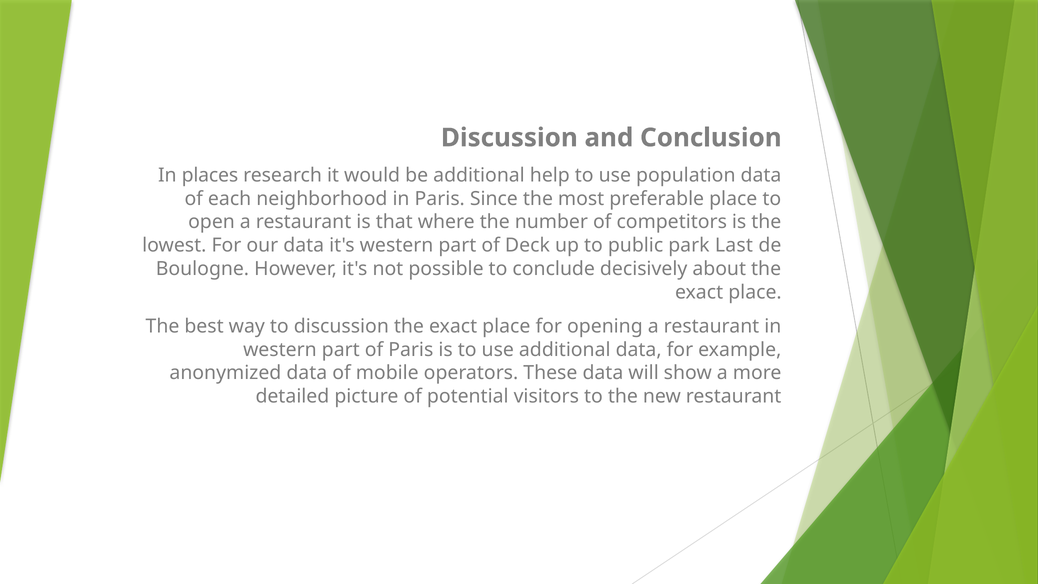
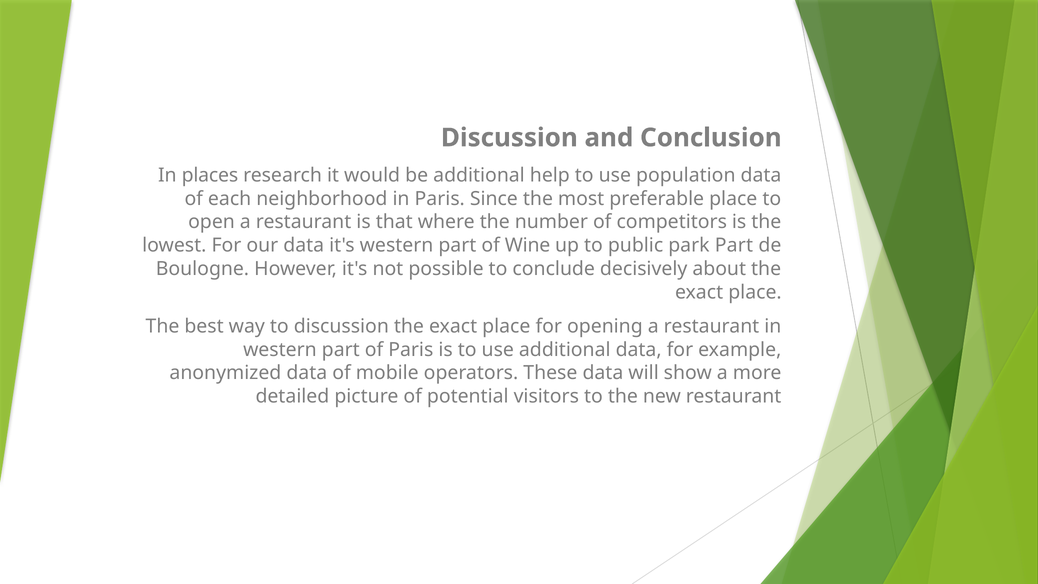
Deck: Deck -> Wine
park Last: Last -> Part
